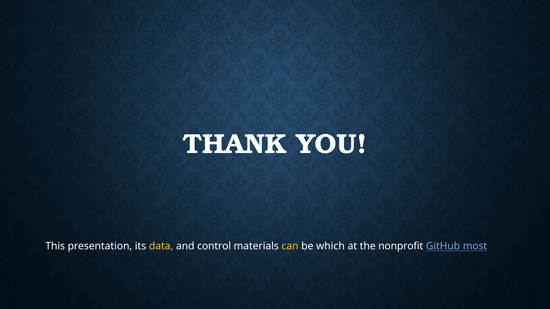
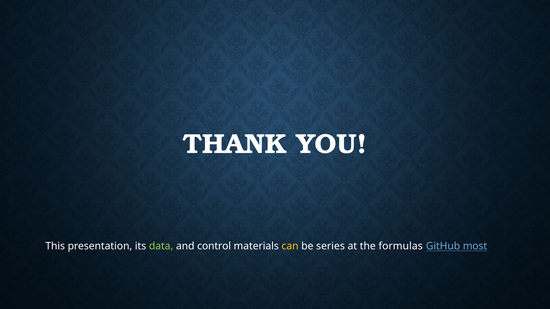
data colour: yellow -> light green
which: which -> series
nonprofit: nonprofit -> formulas
